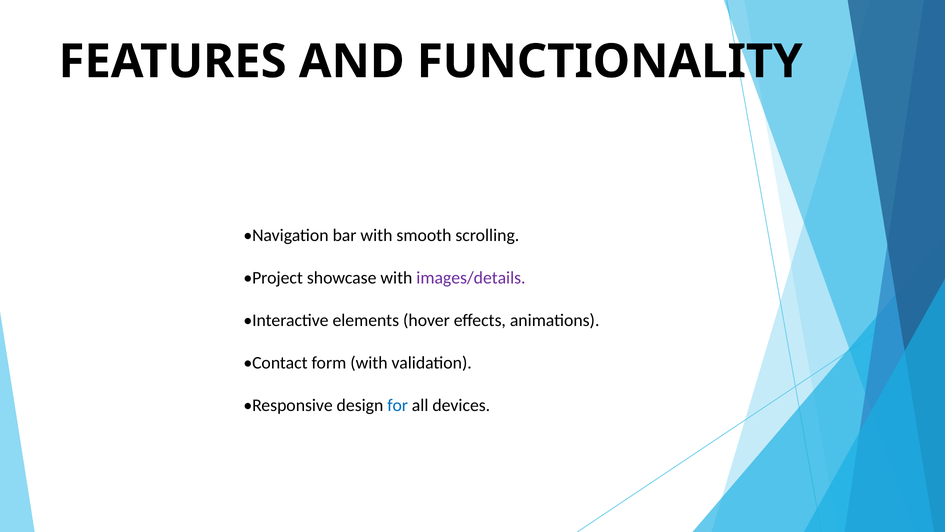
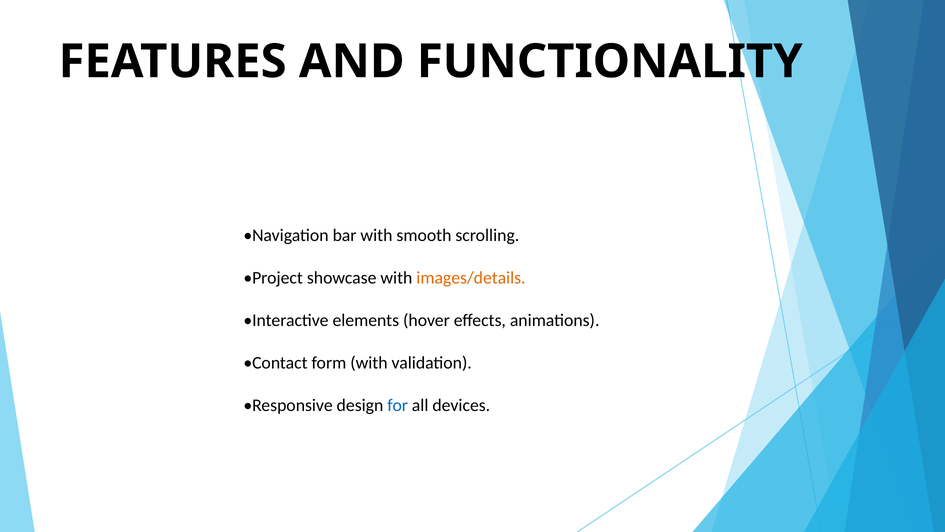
images/details colour: purple -> orange
